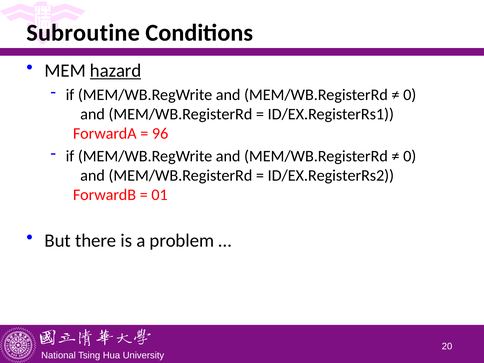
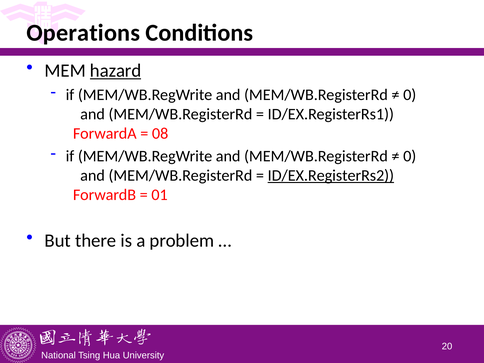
Subroutine: Subroutine -> Operations
96: 96 -> 08
ID/EX.RegisterRs2 underline: none -> present
